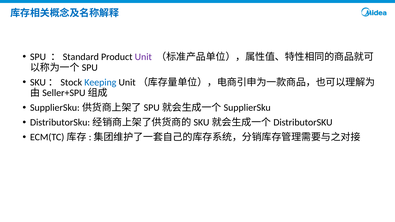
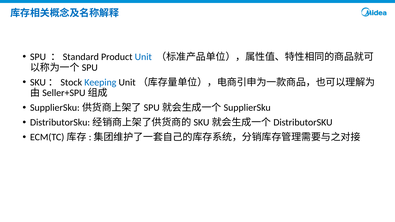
Unit colour: purple -> blue
